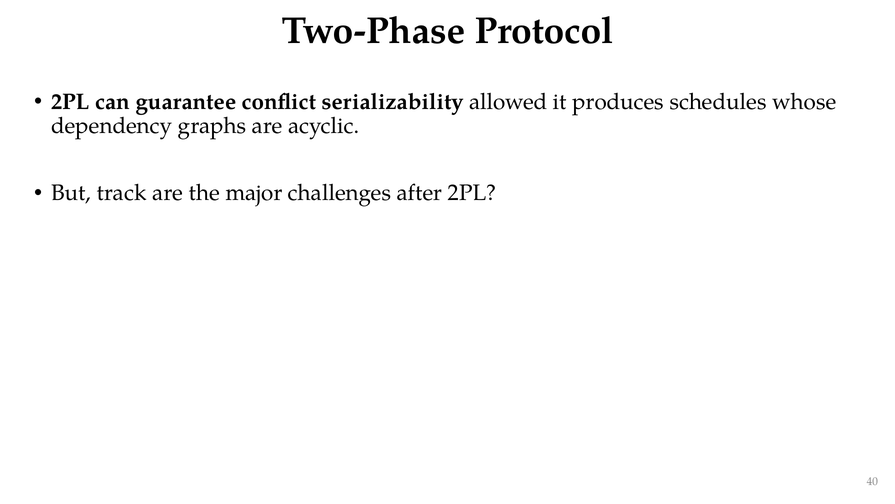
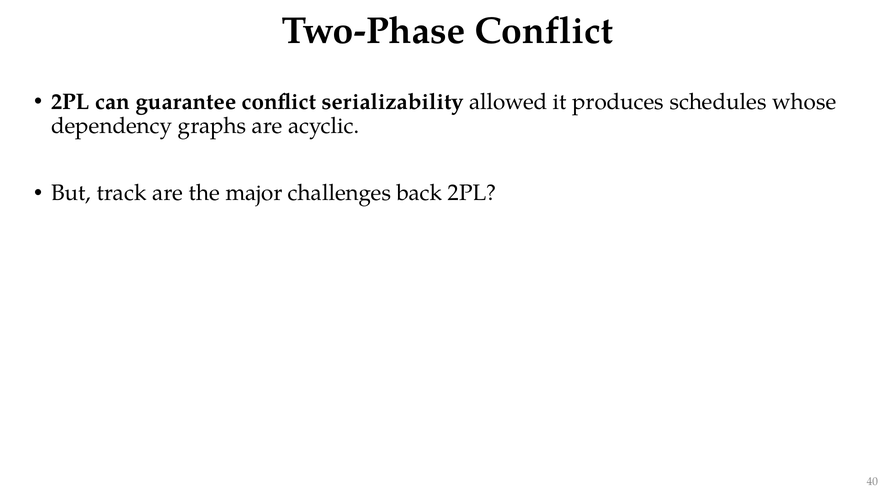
Two-Phase Protocol: Protocol -> Conflict
after: after -> back
